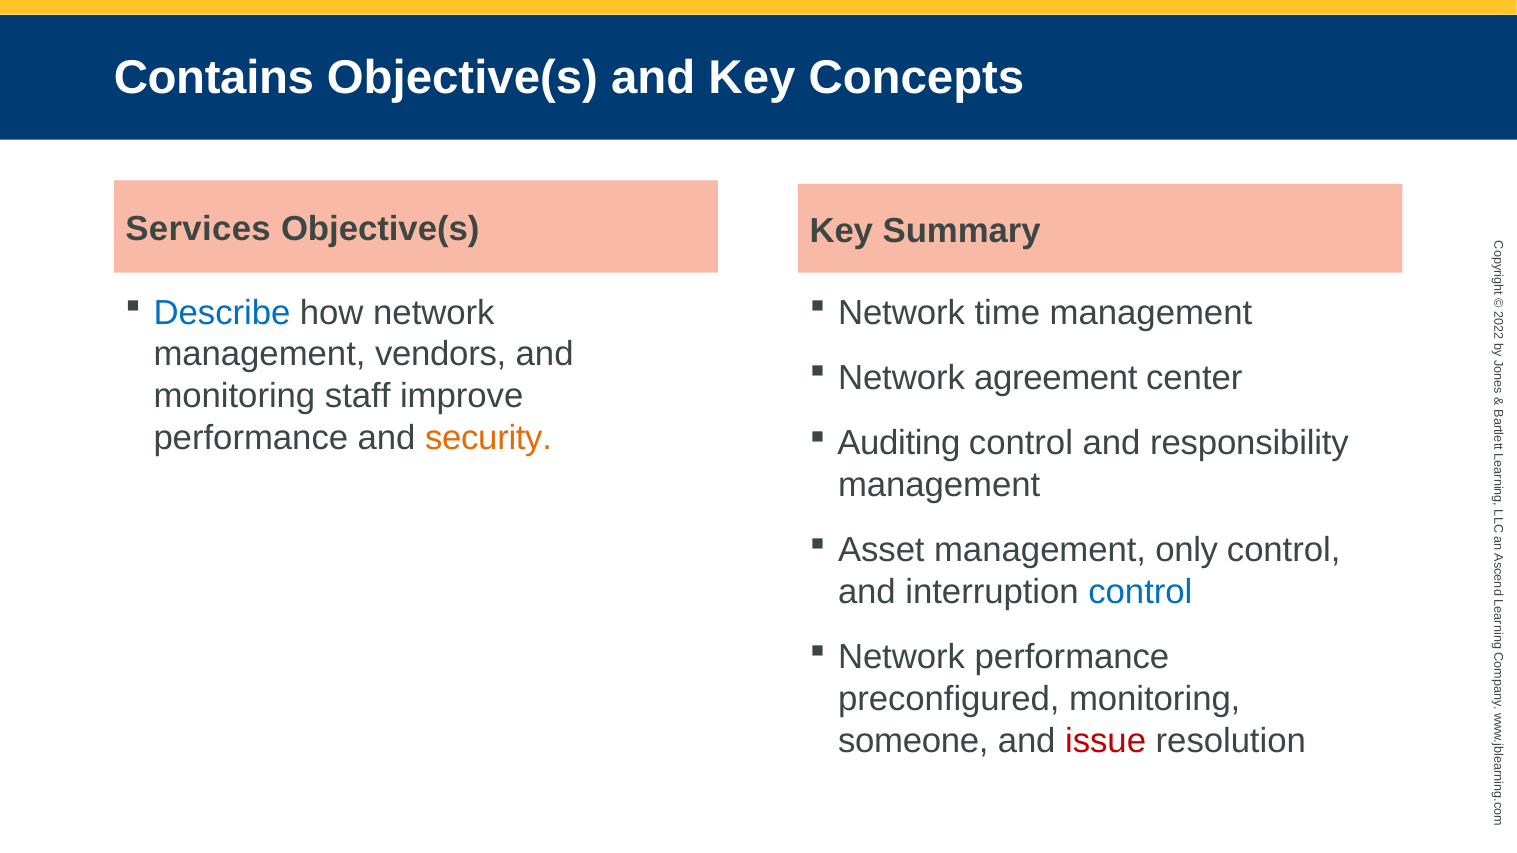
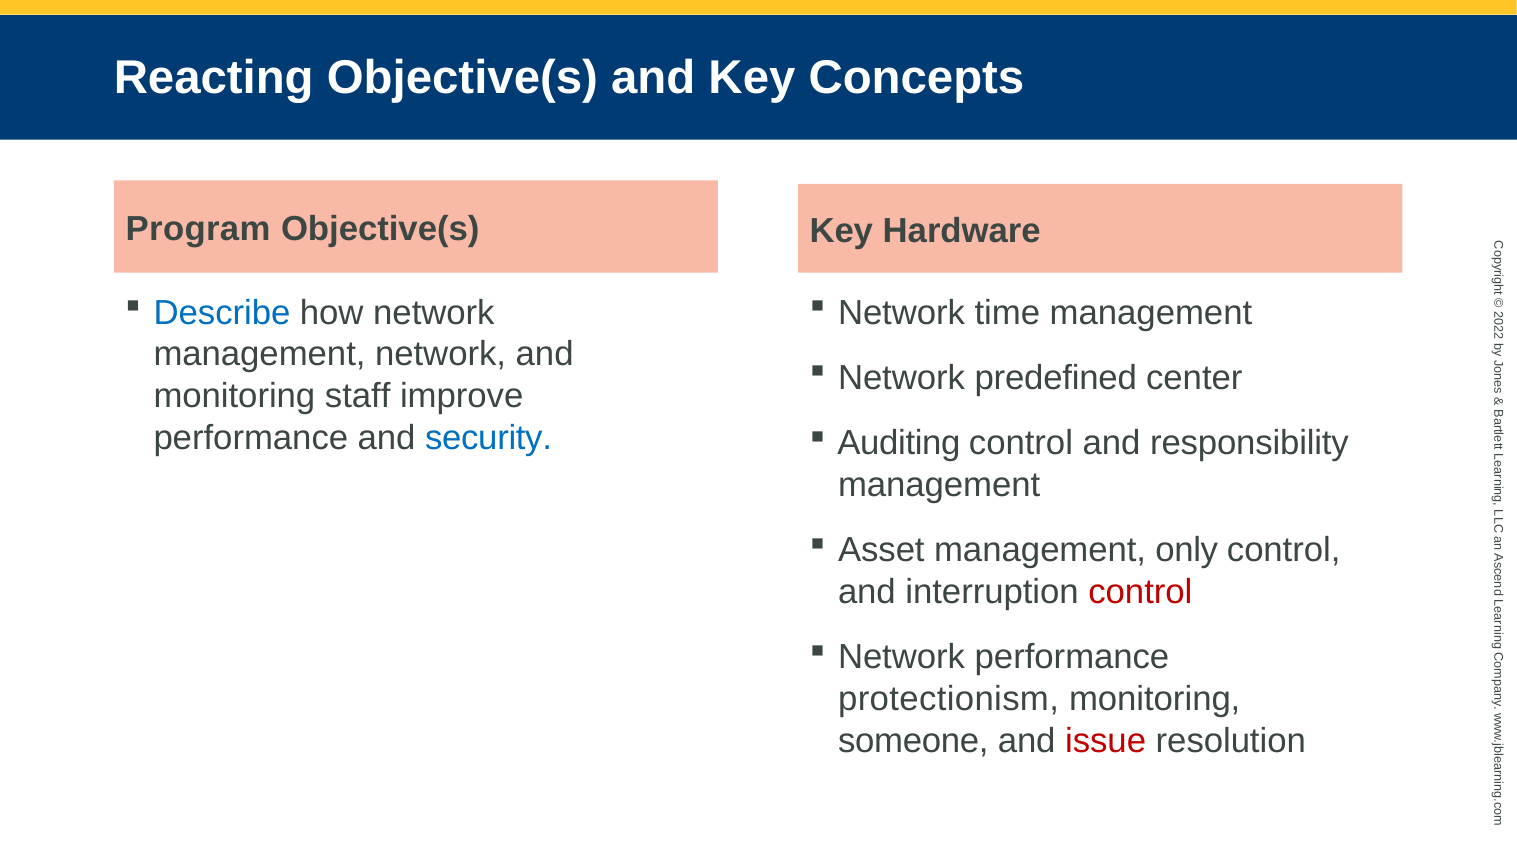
Contains: Contains -> Reacting
Services: Services -> Program
Summary: Summary -> Hardware
management vendors: vendors -> network
agreement: agreement -> predefined
security colour: orange -> blue
control at (1140, 592) colour: blue -> red
preconfigured: preconfigured -> protectionism
